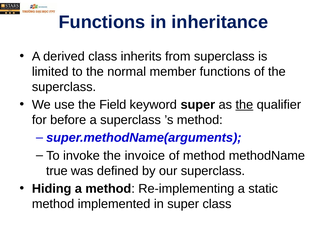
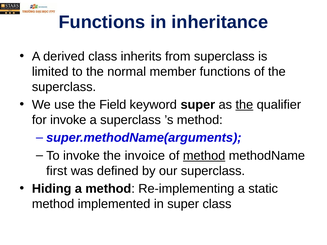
for before: before -> invoke
method at (204, 156) underline: none -> present
true: true -> first
